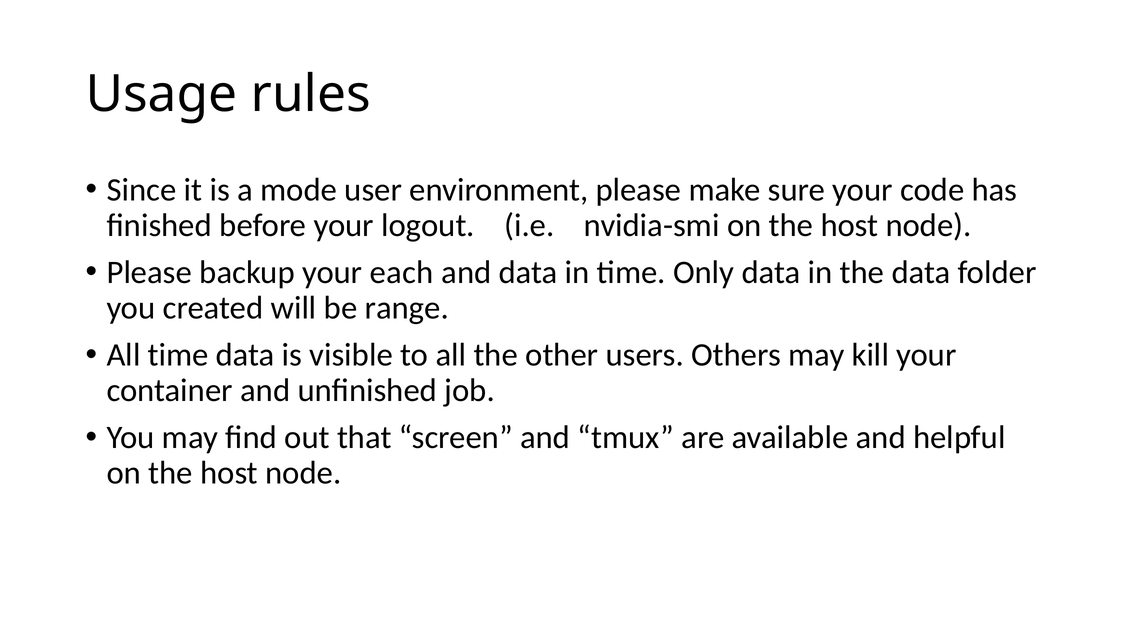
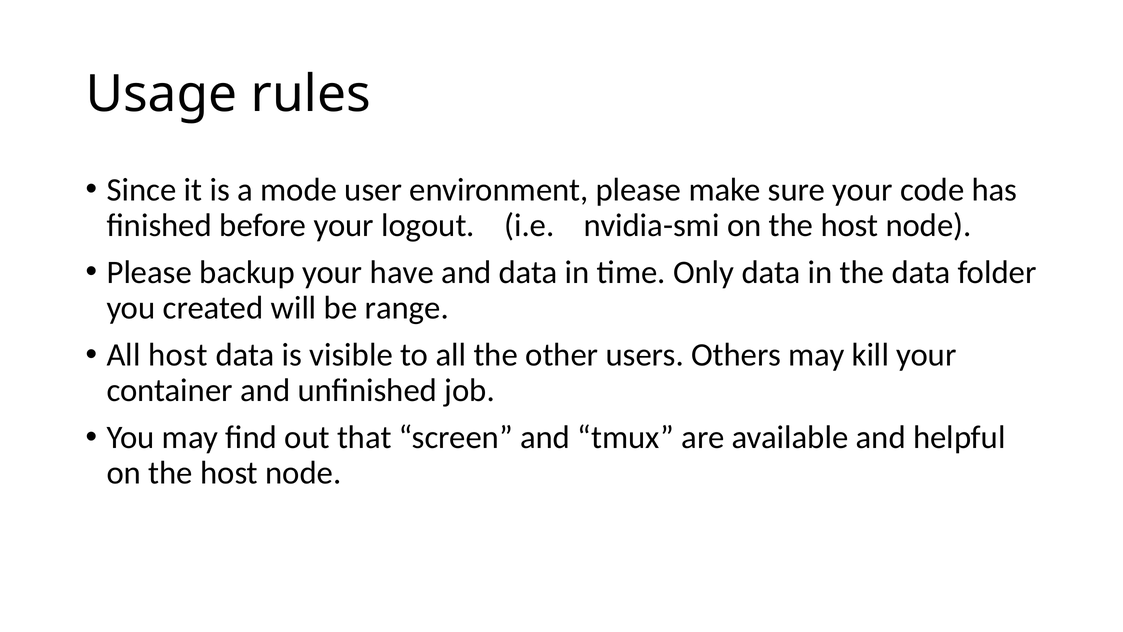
each: each -> have
All time: time -> host
